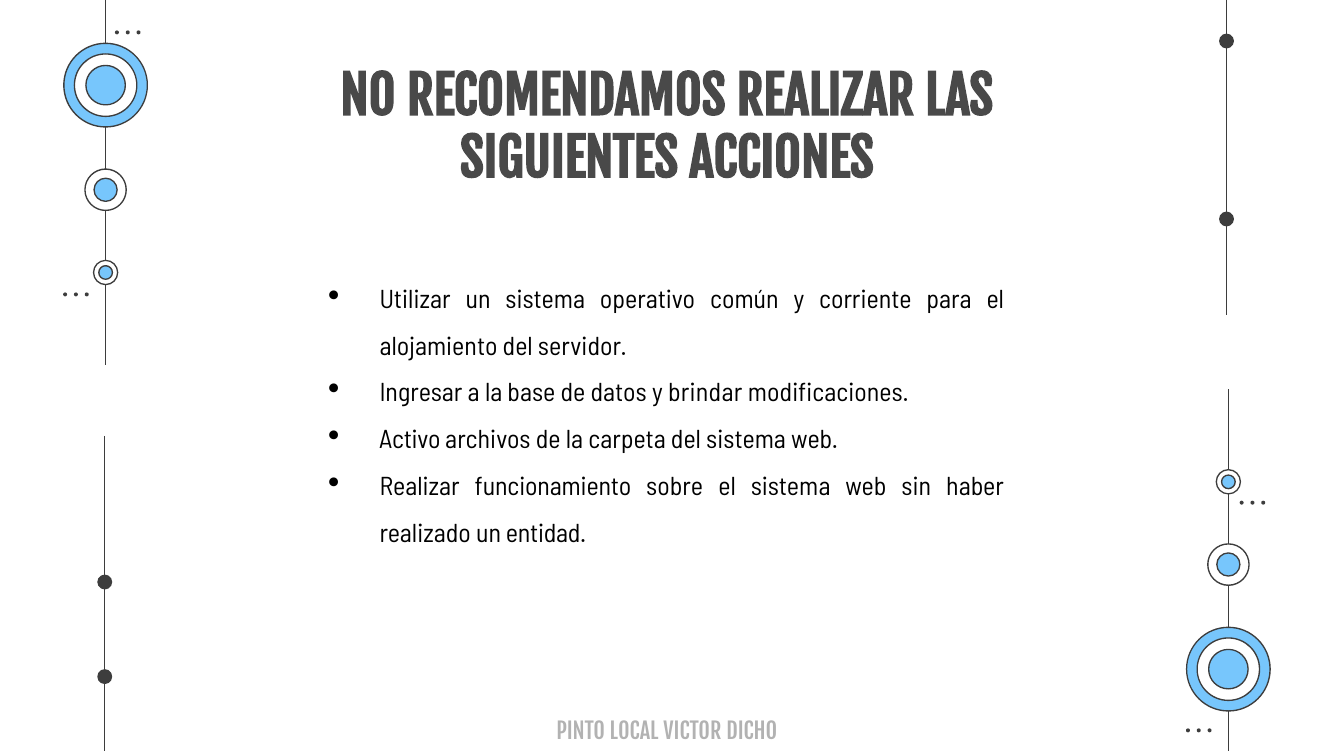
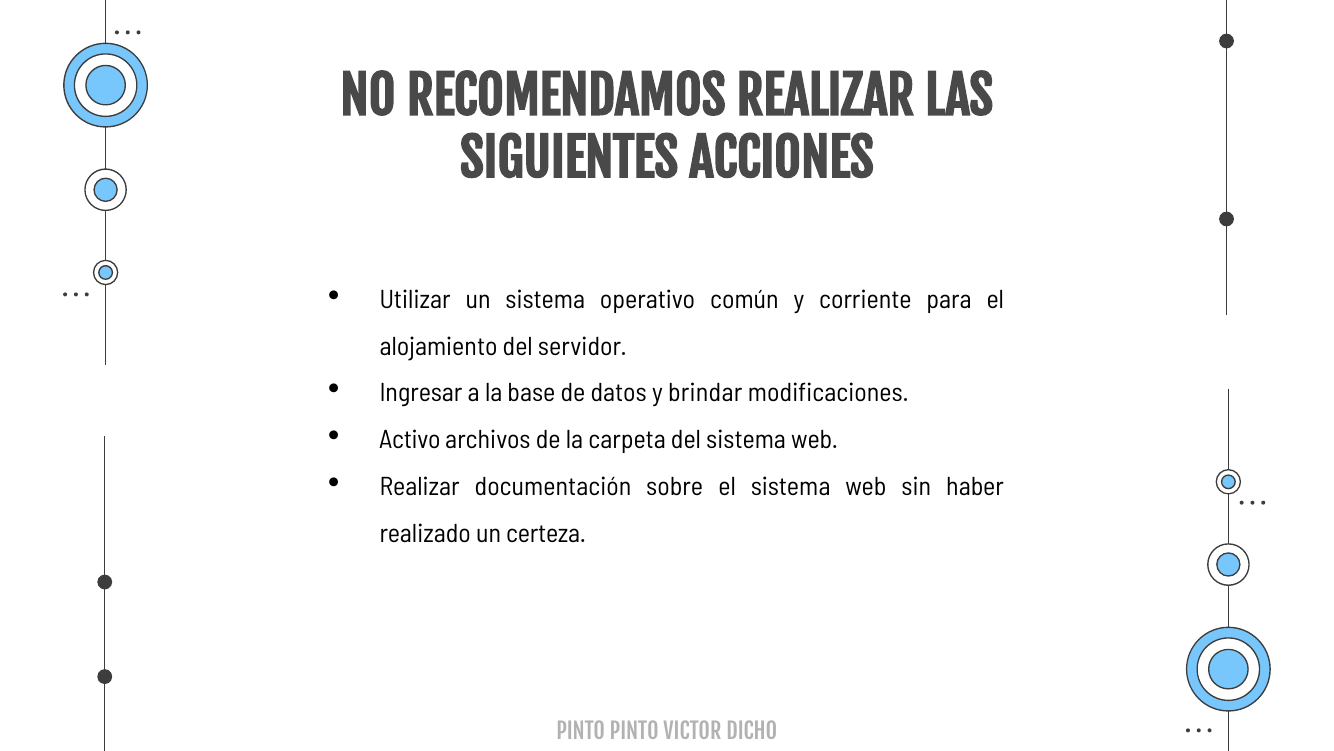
funcionamiento: funcionamiento -> documentación
entidad: entidad -> certeza
PINTO LOCAL: LOCAL -> PINTO
